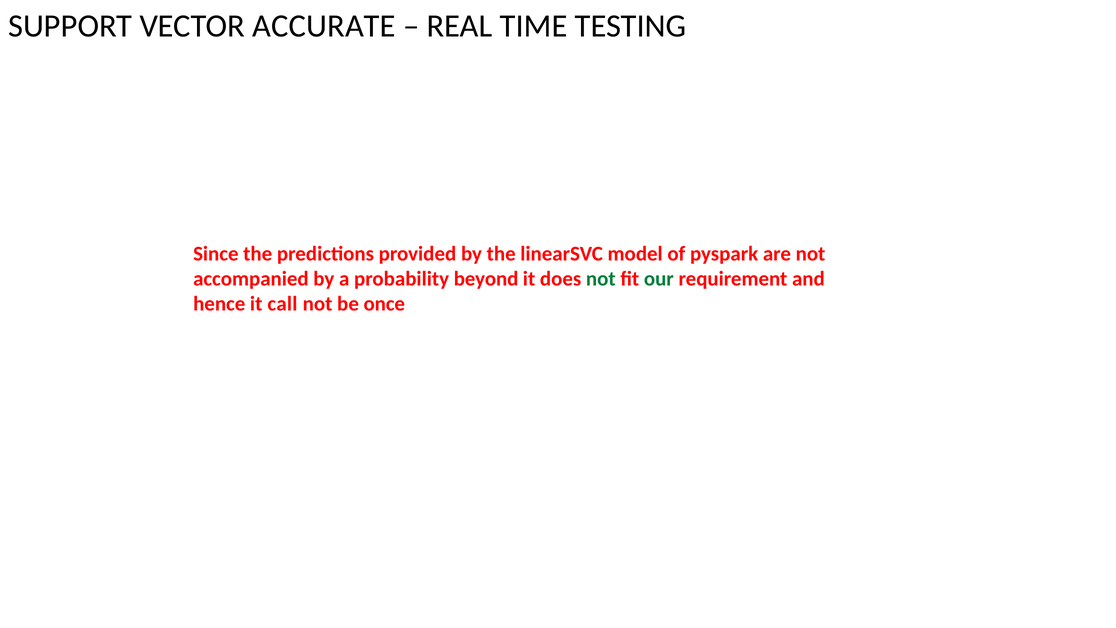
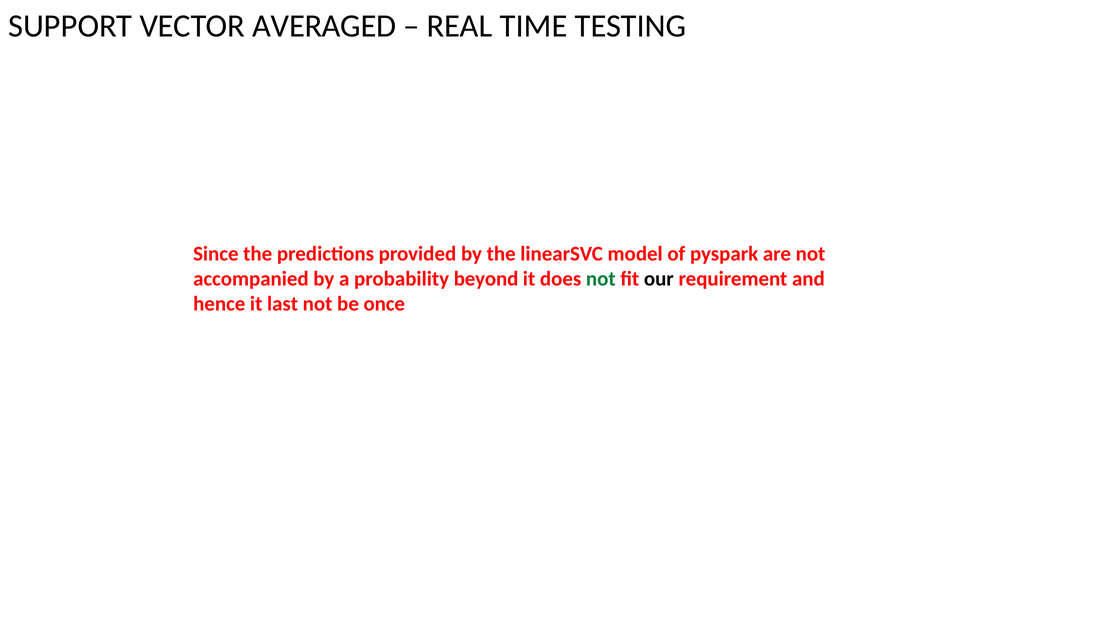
ACCURATE: ACCURATE -> AVERAGED
our colour: green -> black
call: call -> last
